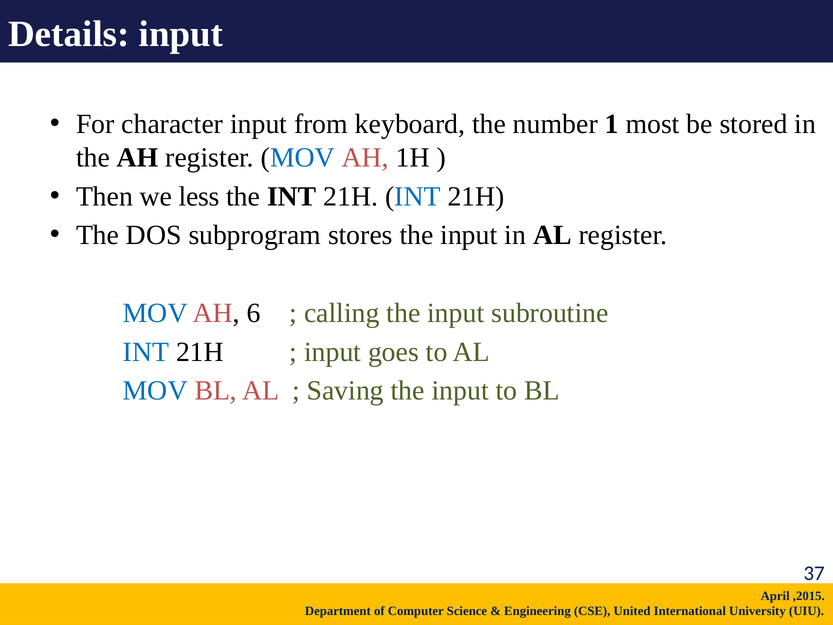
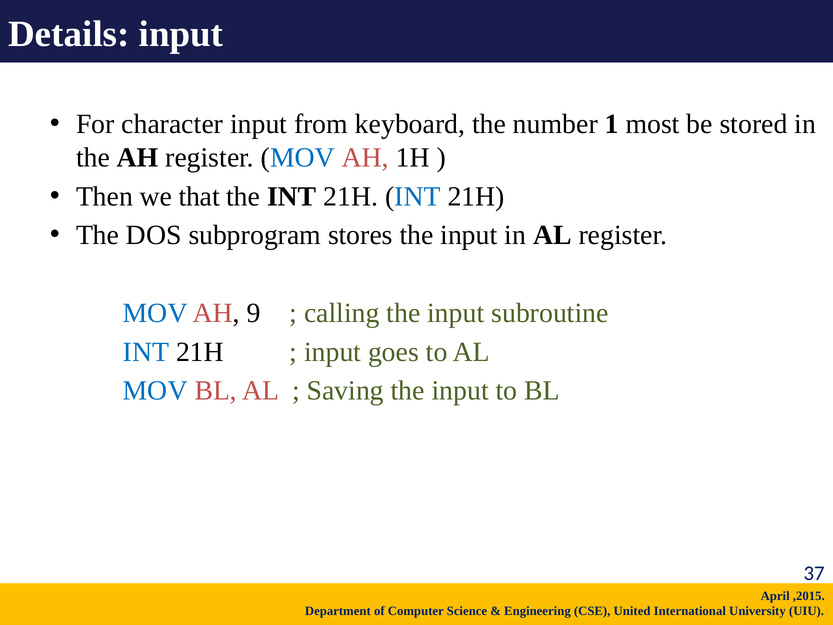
less: less -> that
6: 6 -> 9
